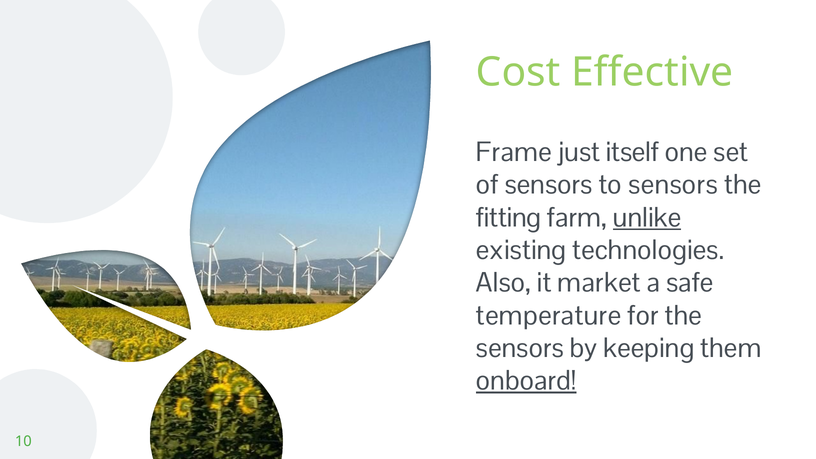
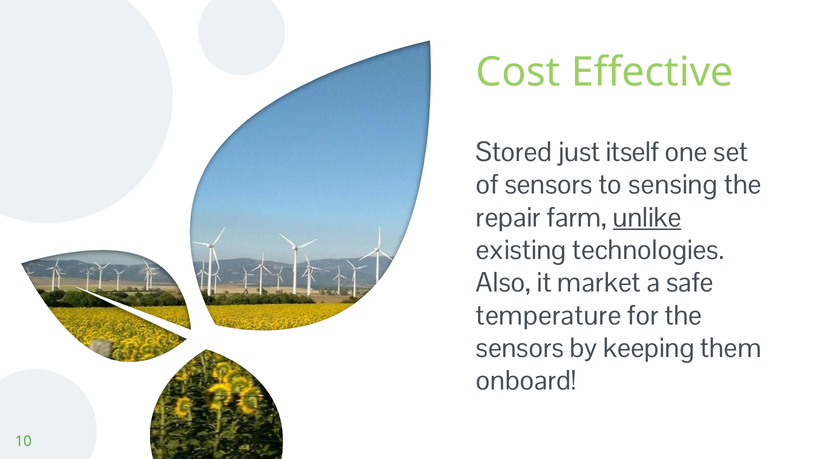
Frame: Frame -> Stored
to sensors: sensors -> sensing
fitting: fitting -> repair
onboard underline: present -> none
